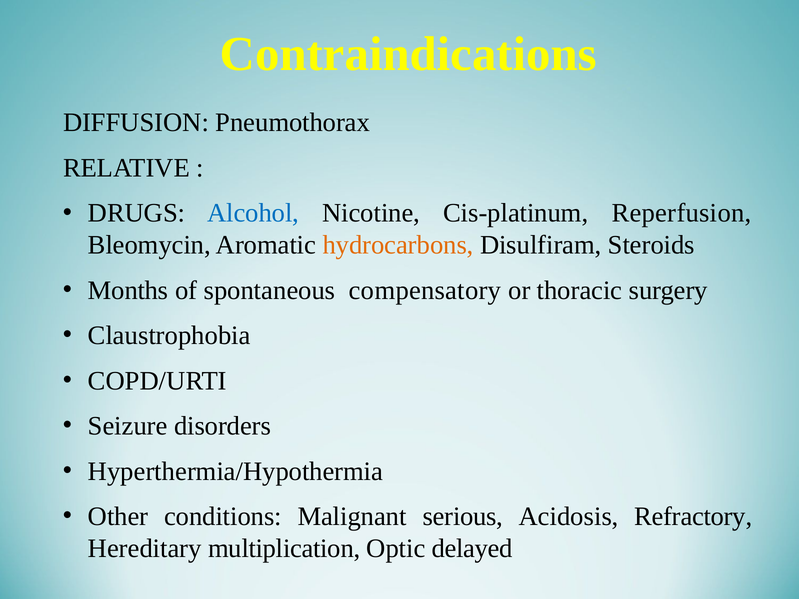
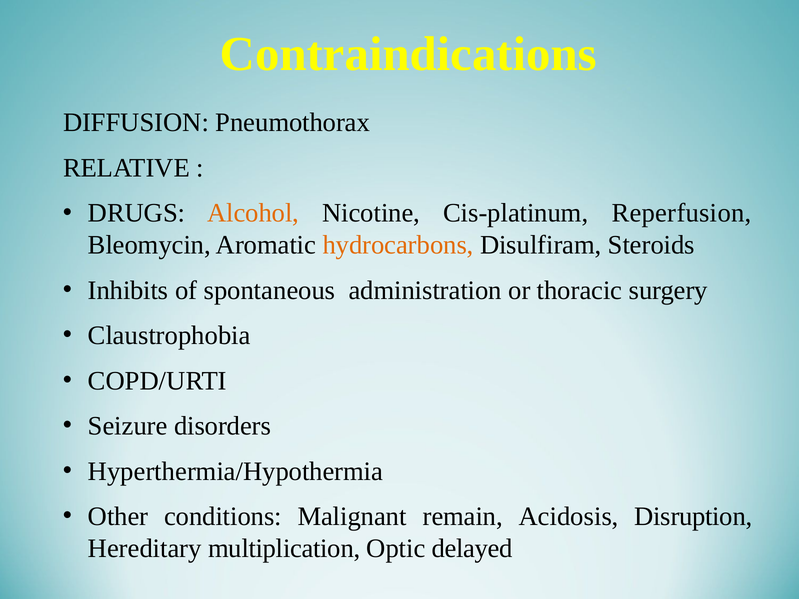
Alcohol colour: blue -> orange
Months: Months -> Inhibits
compensatory: compensatory -> administration
serious: serious -> remain
Refractory: Refractory -> Disruption
